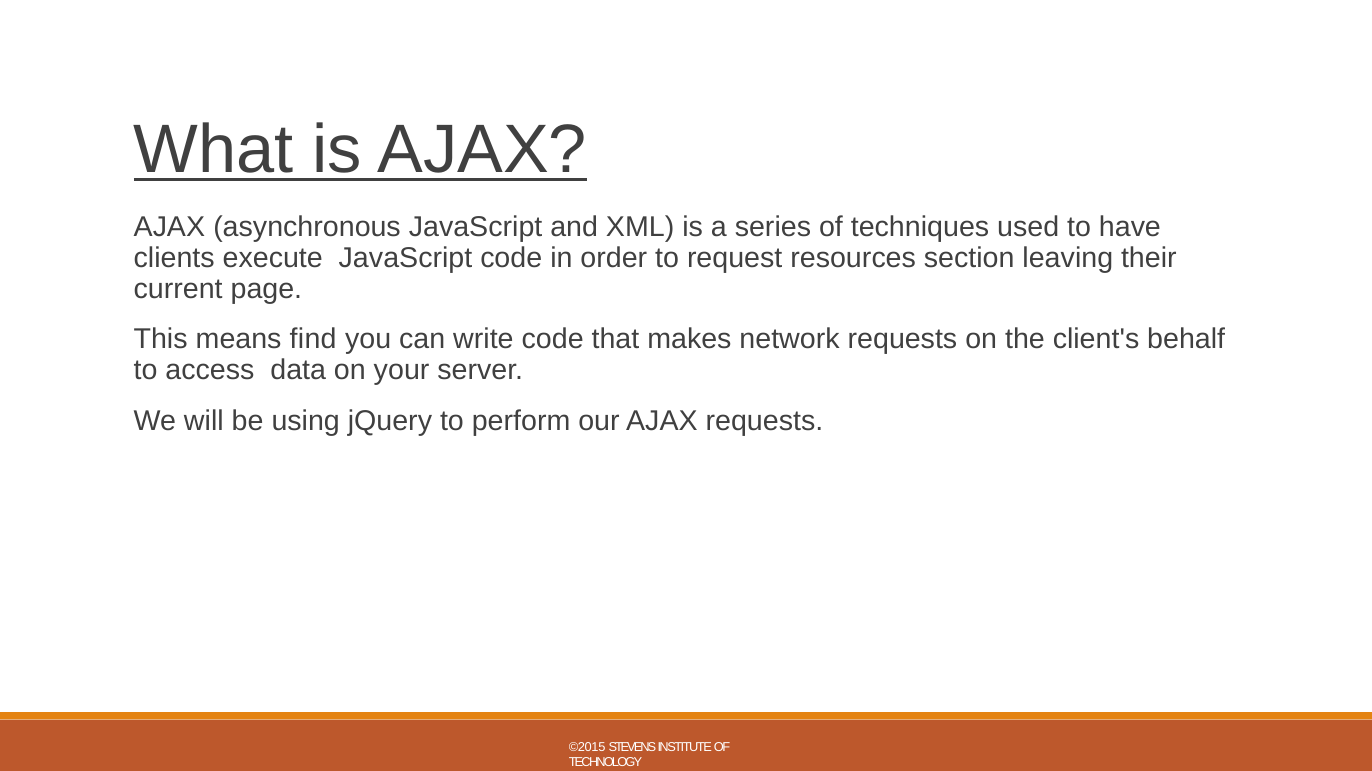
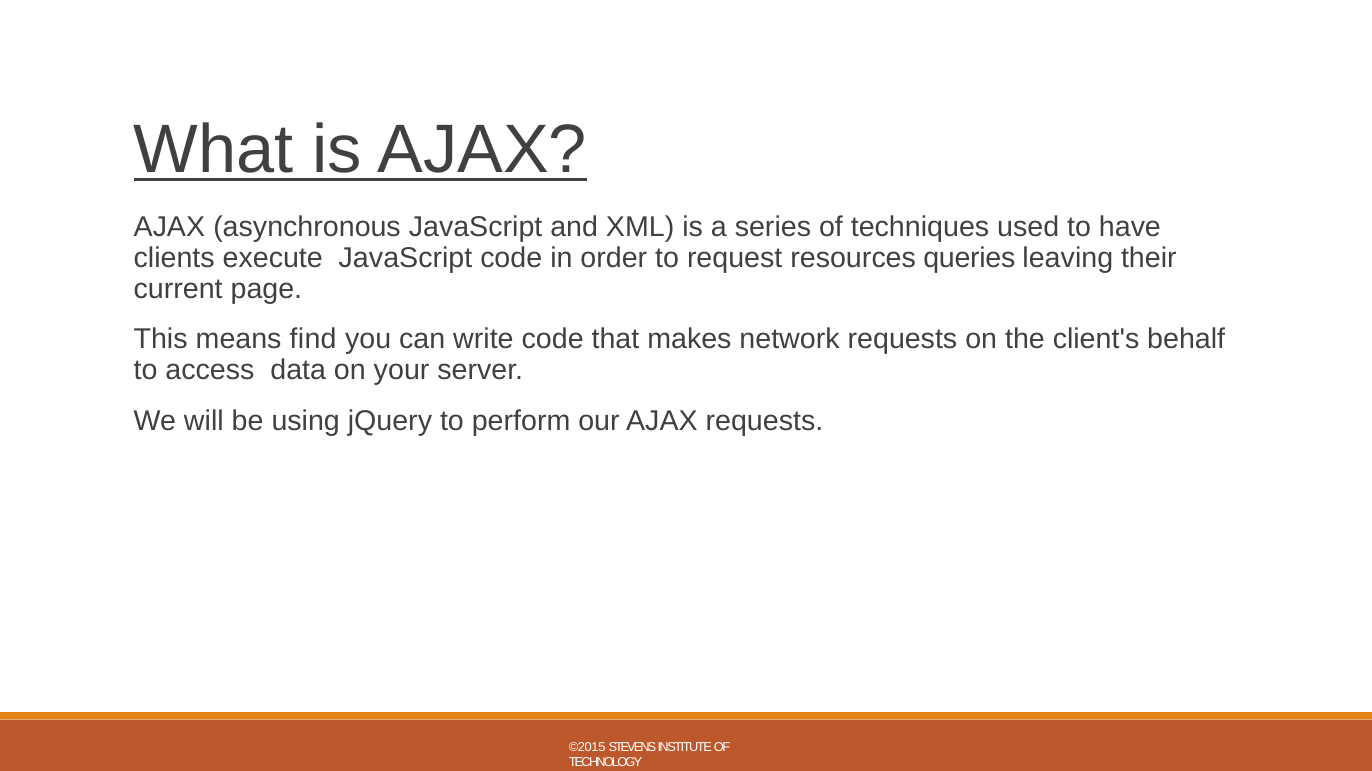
section: section -> queries
